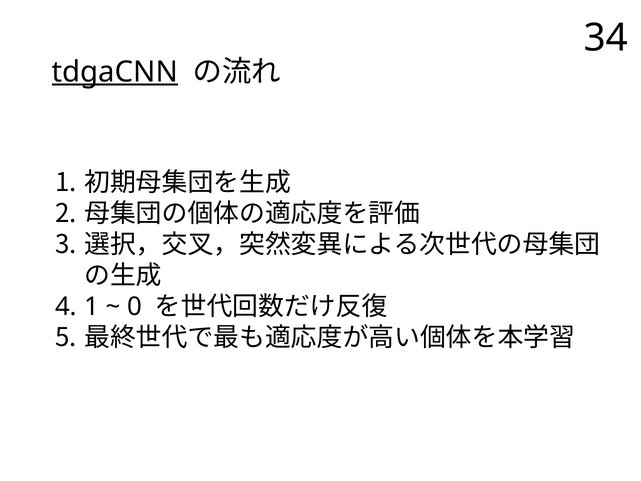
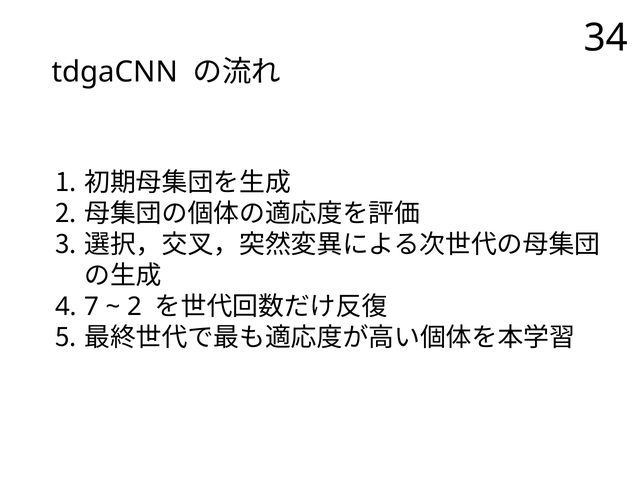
tdgaCNN underline: present -> none
1 at (92, 307): 1 -> 7
0 at (135, 307): 0 -> 2
